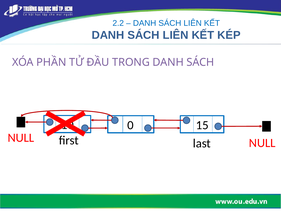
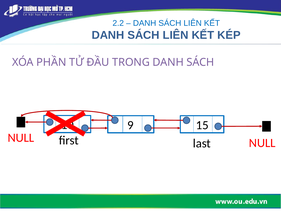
0: 0 -> 9
